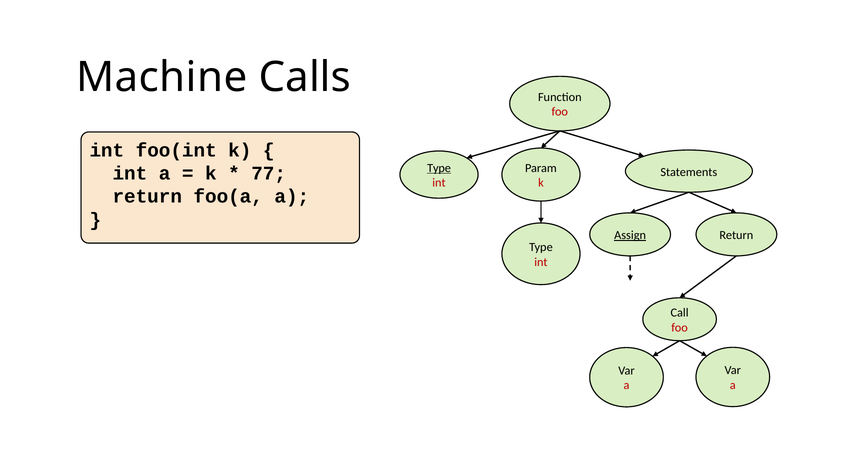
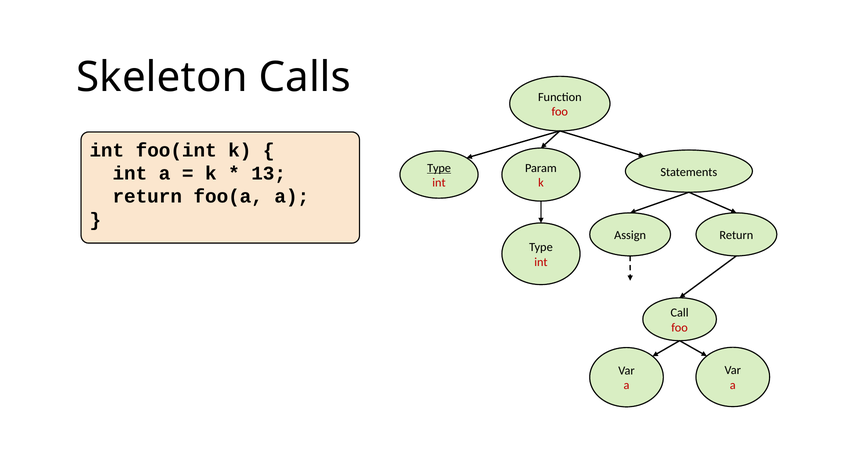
Machine: Machine -> Skeleton
77: 77 -> 13
Assign underline: present -> none
